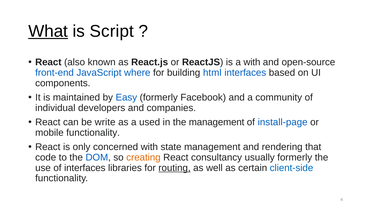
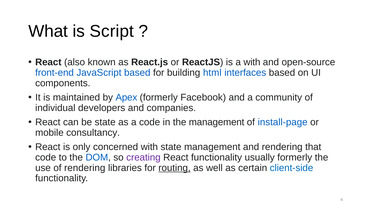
What underline: present -> none
JavaScript where: where -> based
Easy: Easy -> Apex
be write: write -> state
a used: used -> code
mobile functionality: functionality -> consultancy
creating colour: orange -> purple
React consultancy: consultancy -> functionality
of interfaces: interfaces -> rendering
